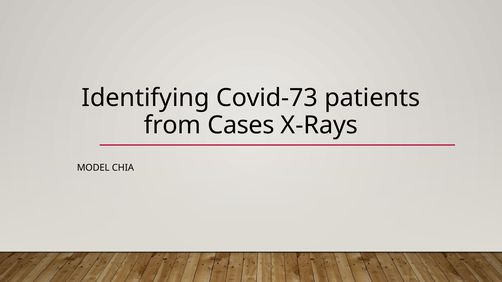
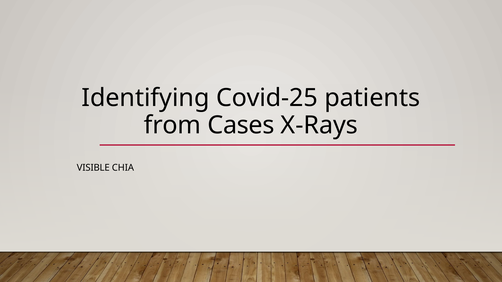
Covid-73: Covid-73 -> Covid-25
MODEL: MODEL -> VISIBLE
